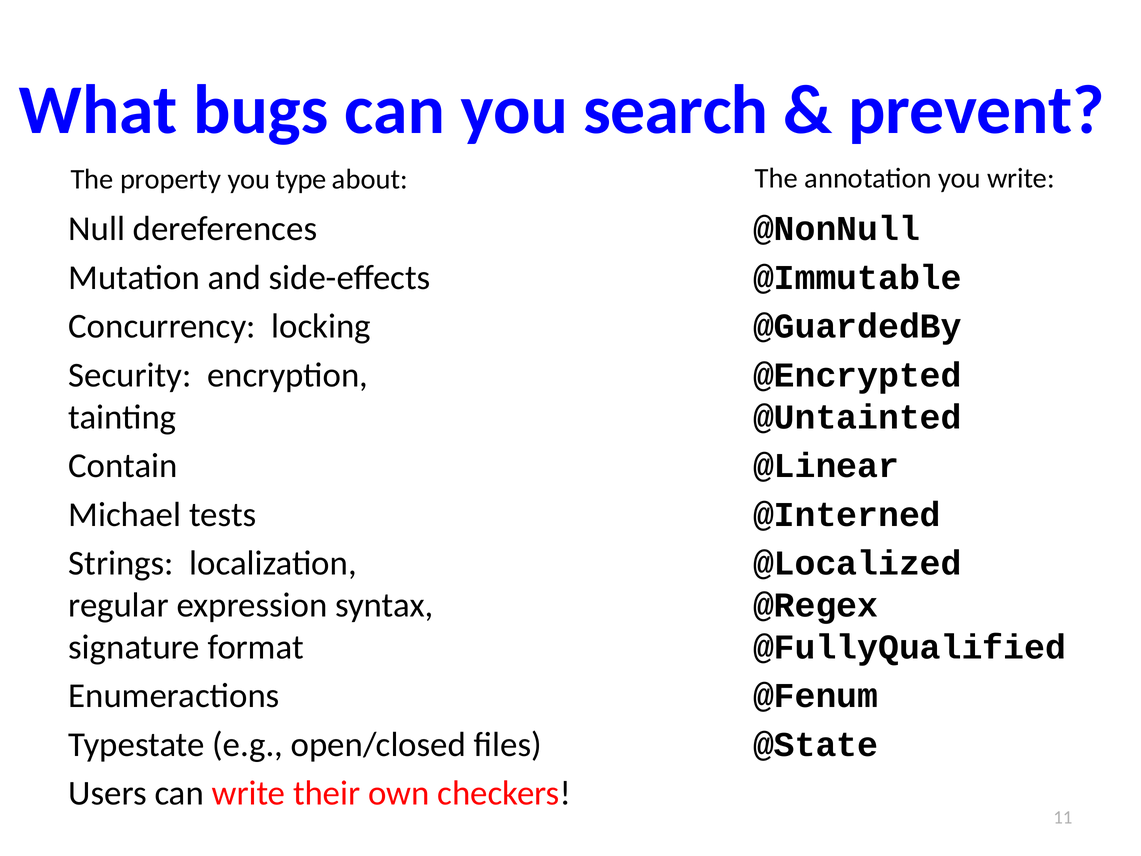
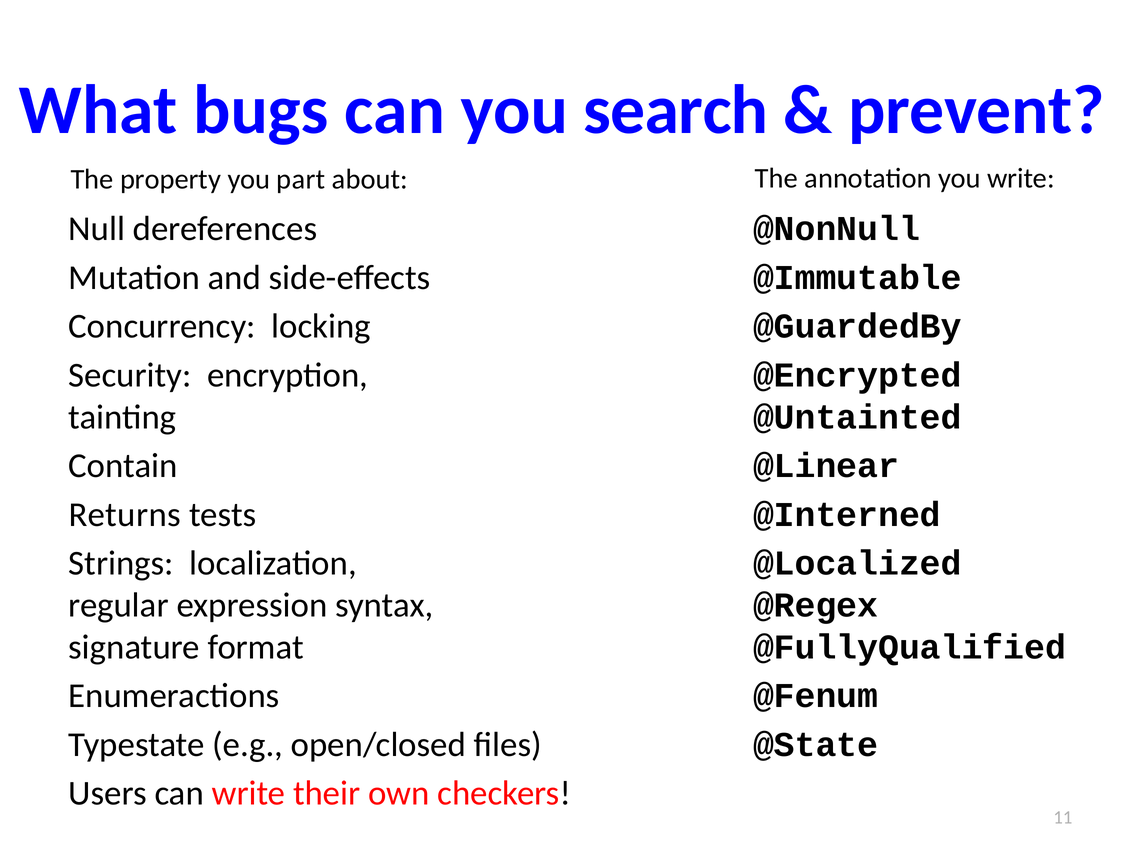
type: type -> part
Michael: Michael -> Returns
